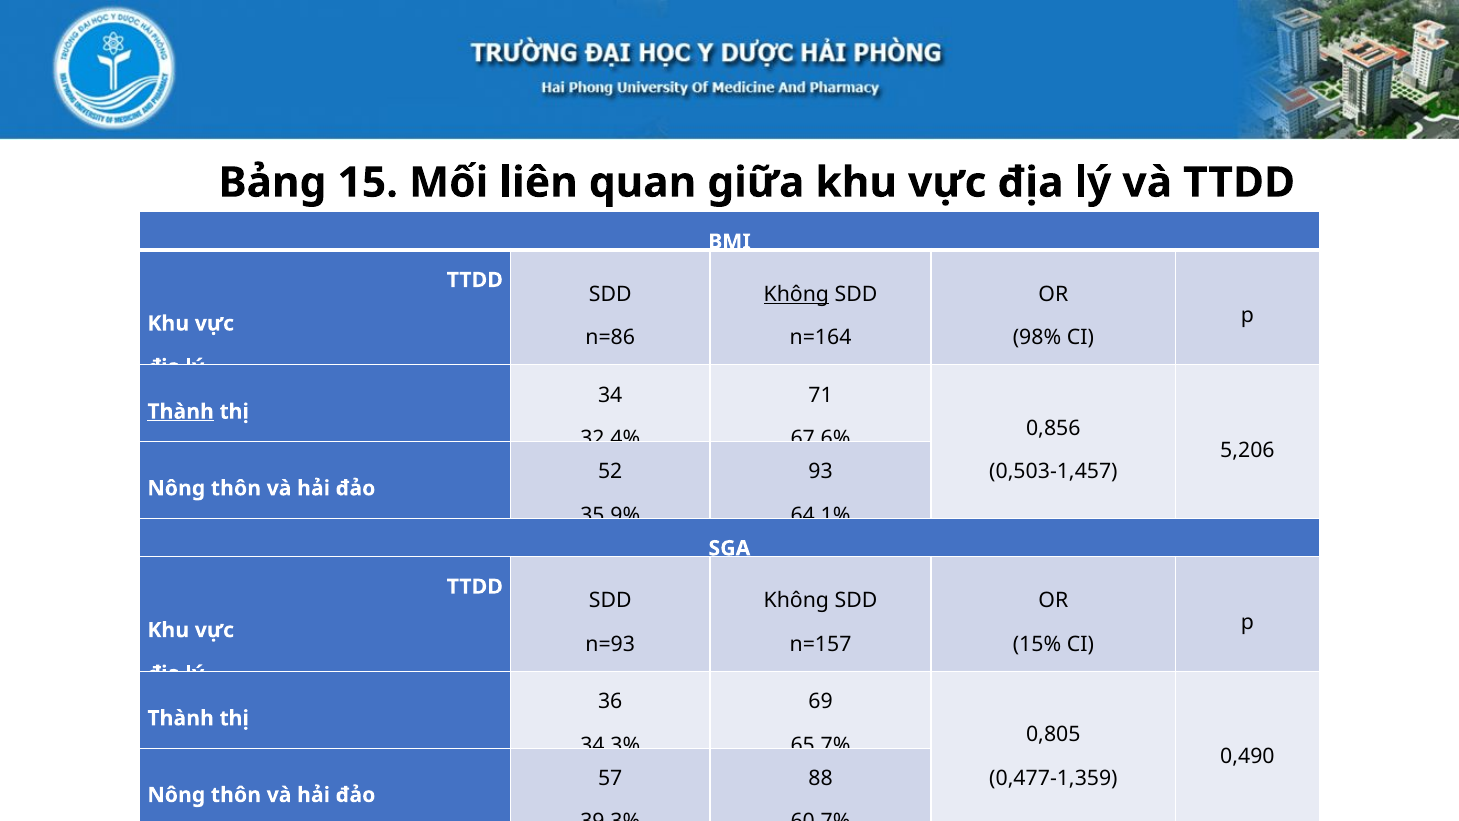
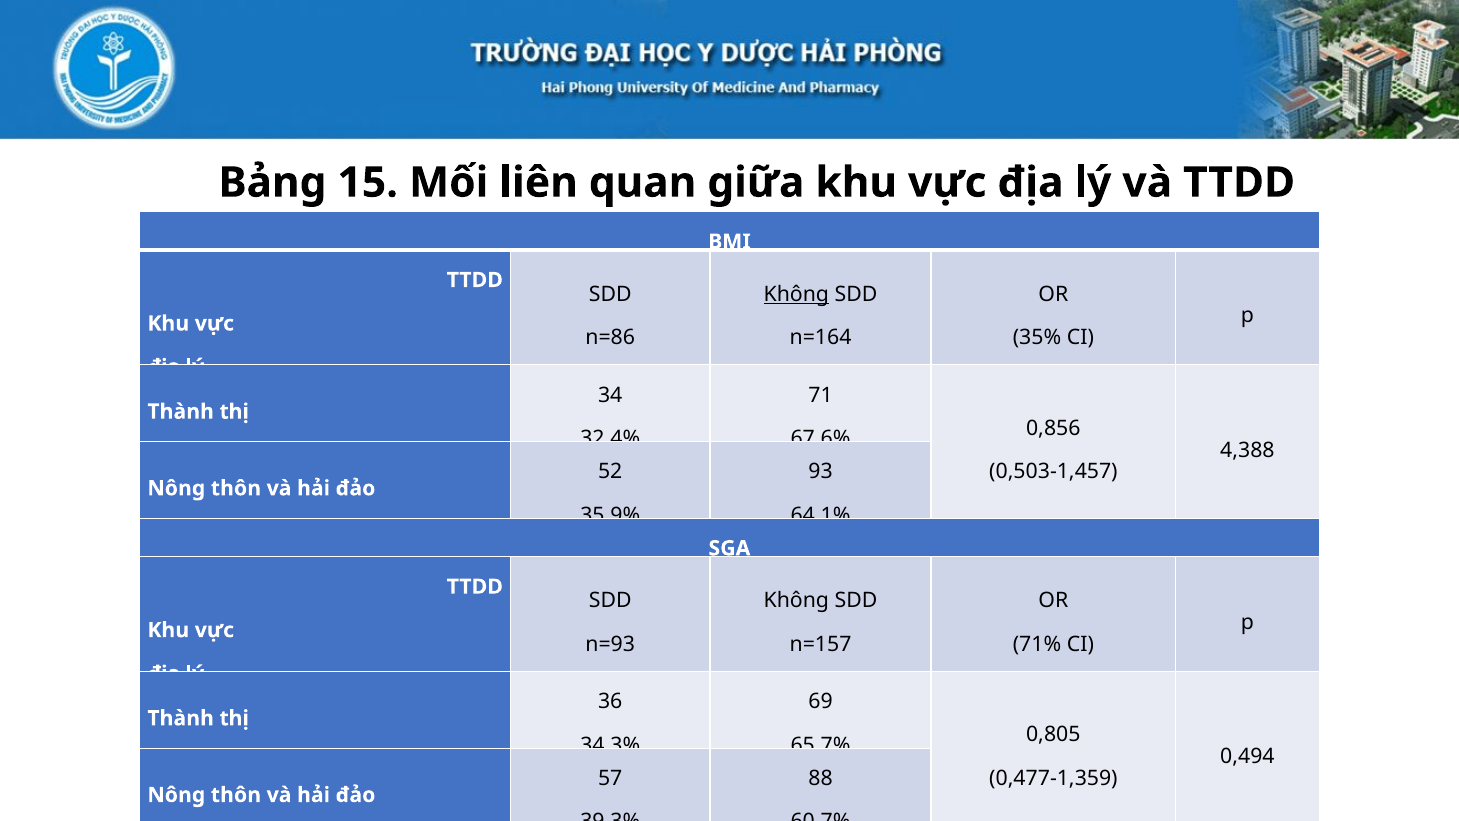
98%: 98% -> 35%
Thành at (181, 412) underline: present -> none
5,206: 5,206 -> 4,388
15%: 15% -> 71%
0,490: 0,490 -> 0,494
